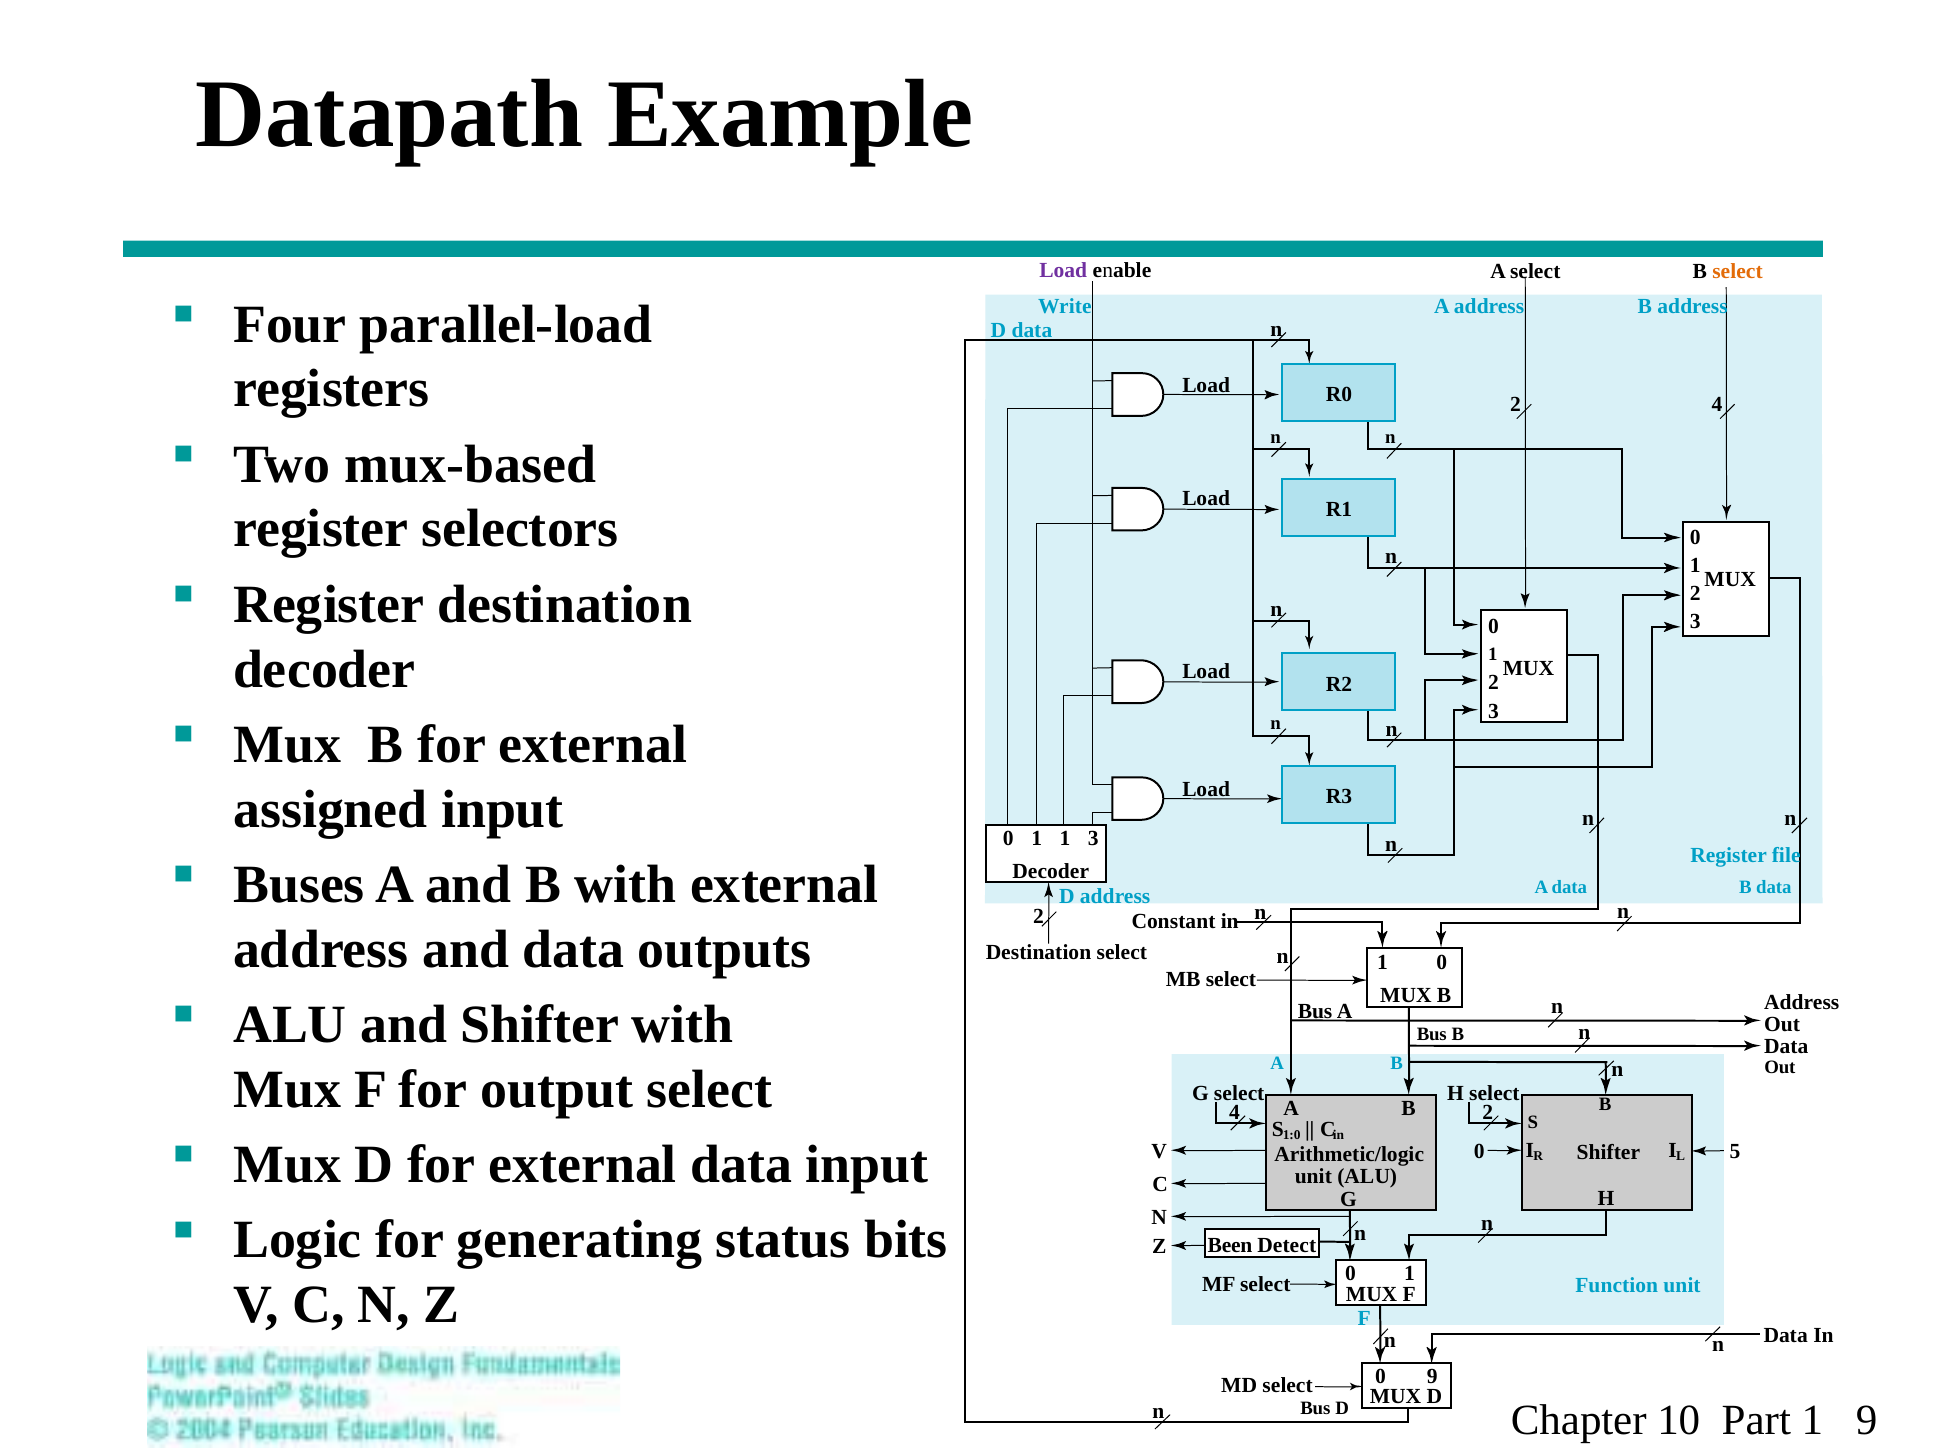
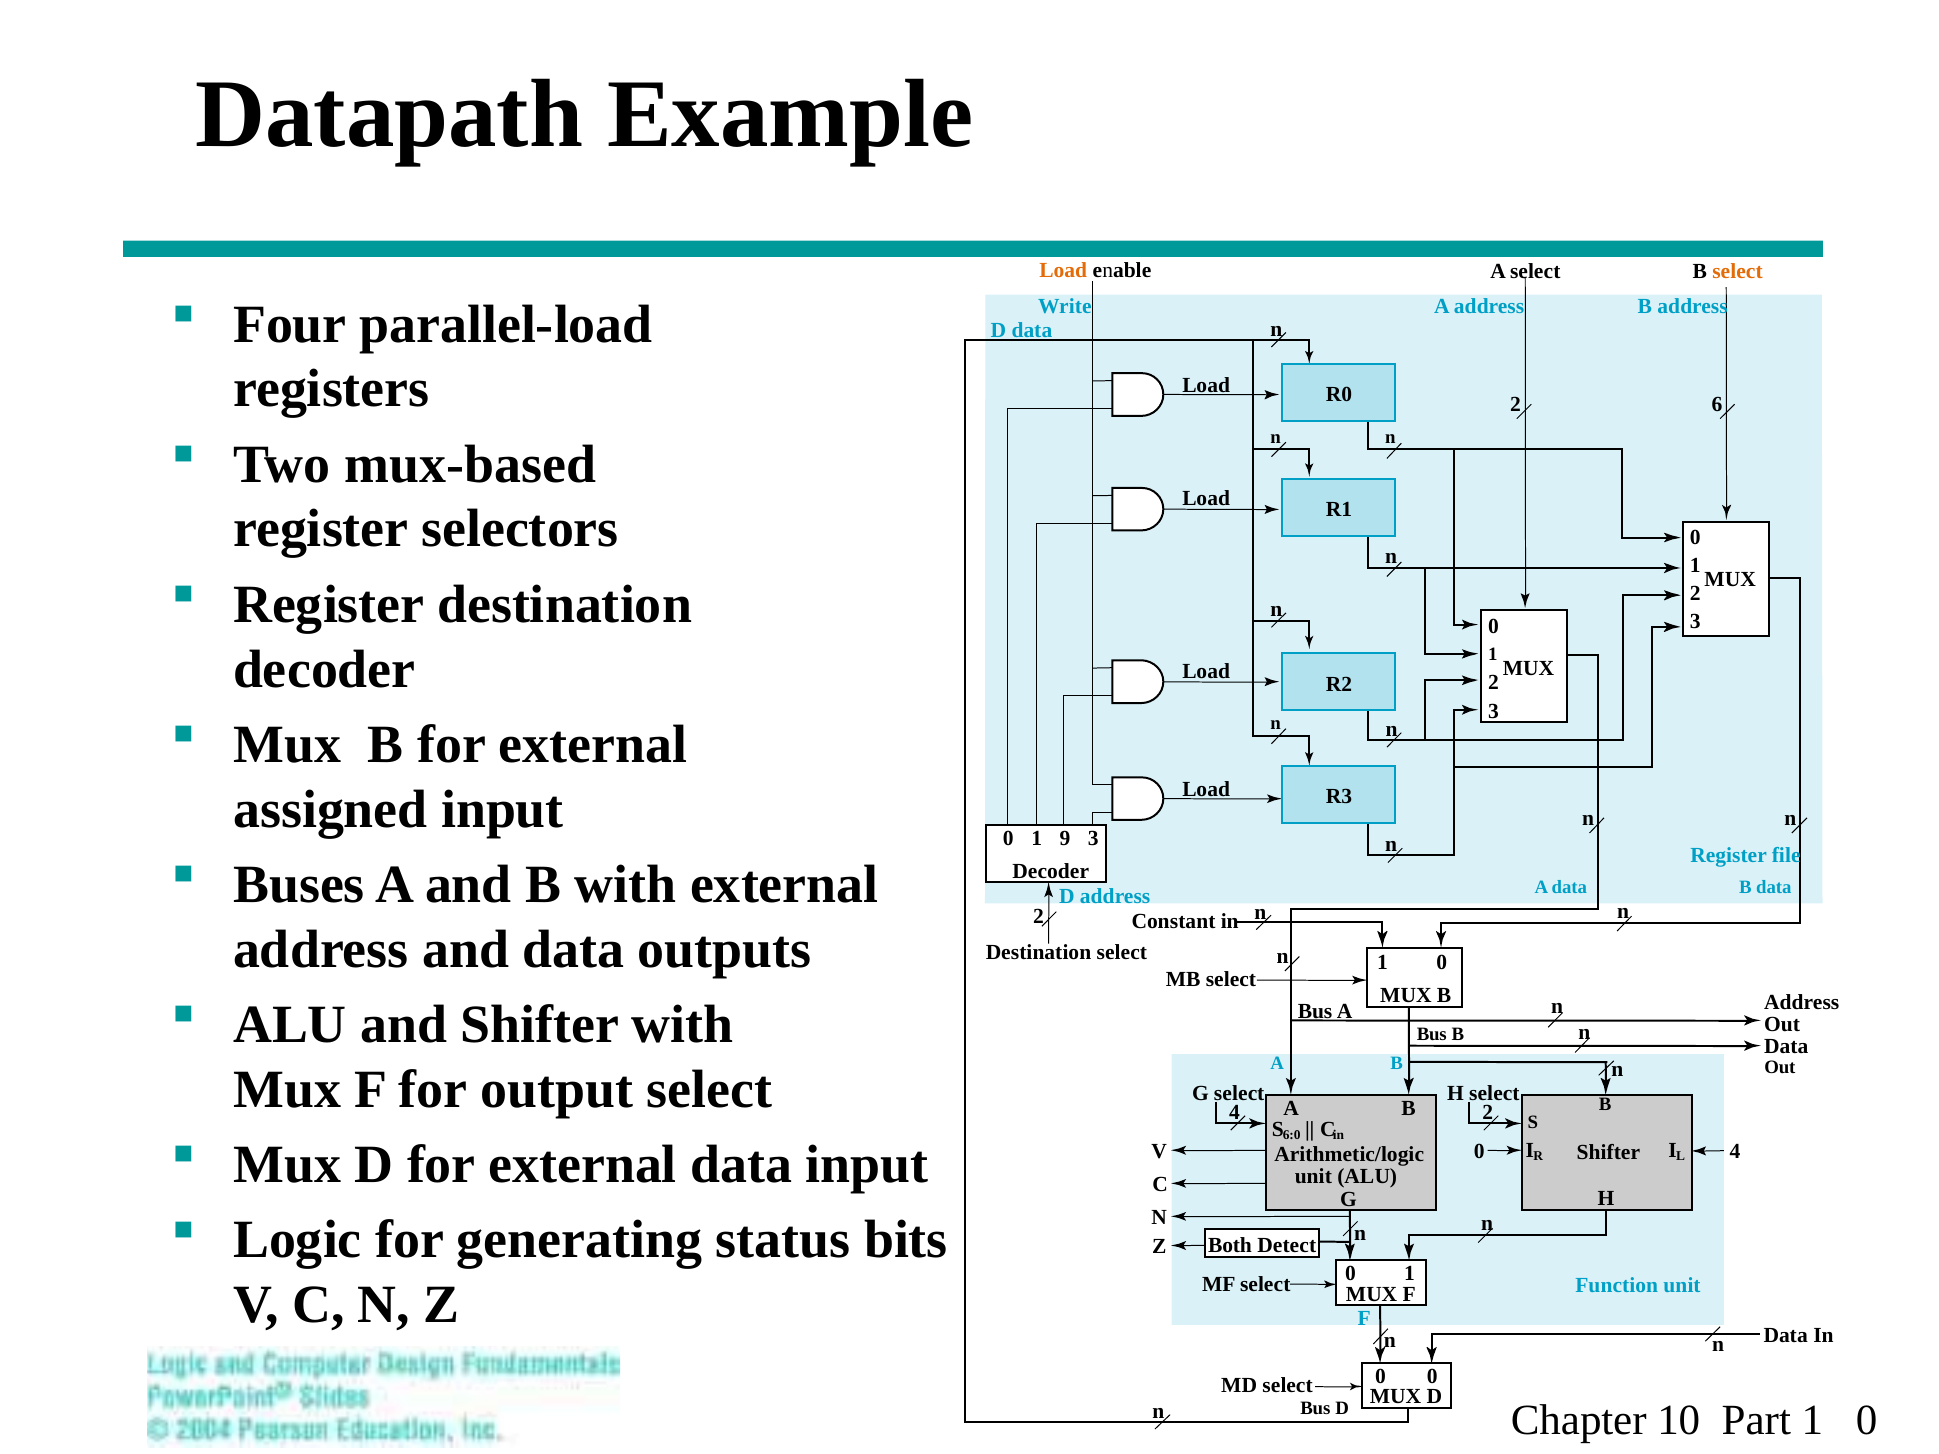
Load at (1063, 271) colour: purple -> orange
2 4: 4 -> 6
1 1: 1 -> 9
1:0: 1:0 -> 6:0
0 5: 5 -> 4
Been: Been -> Both
0 9: 9 -> 0
Part 1 9: 9 -> 0
